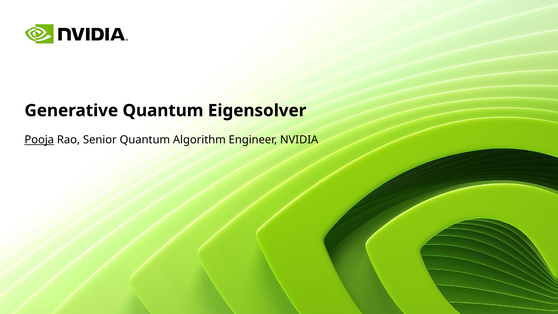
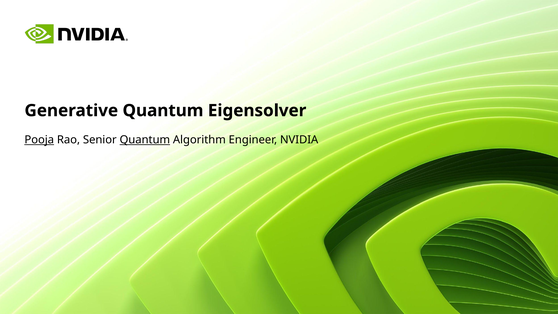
Quantum at (145, 140) underline: none -> present
